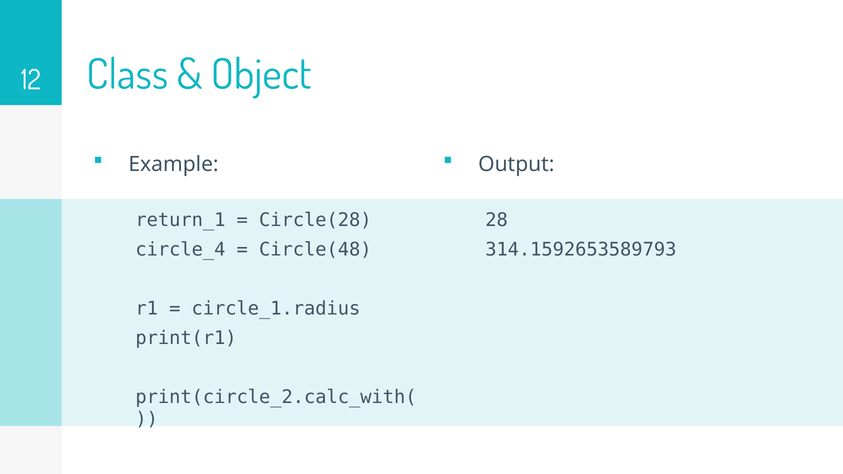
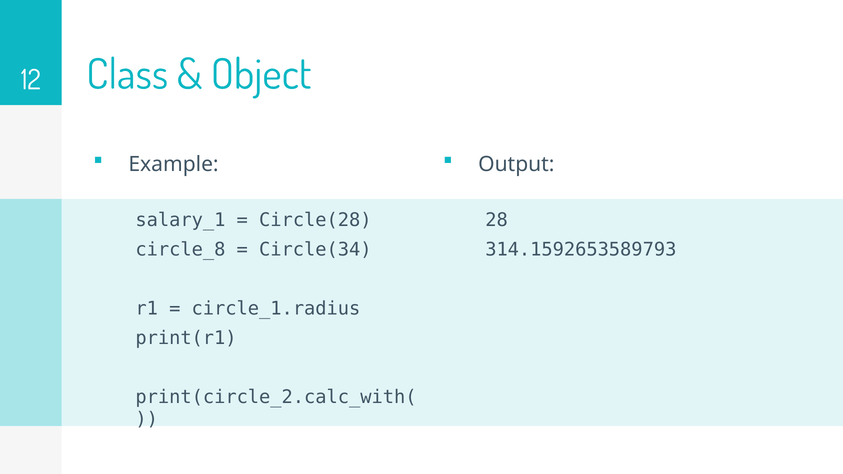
return_1: return_1 -> salary_1
circle_4: circle_4 -> circle_8
Circle(48: Circle(48 -> Circle(34
